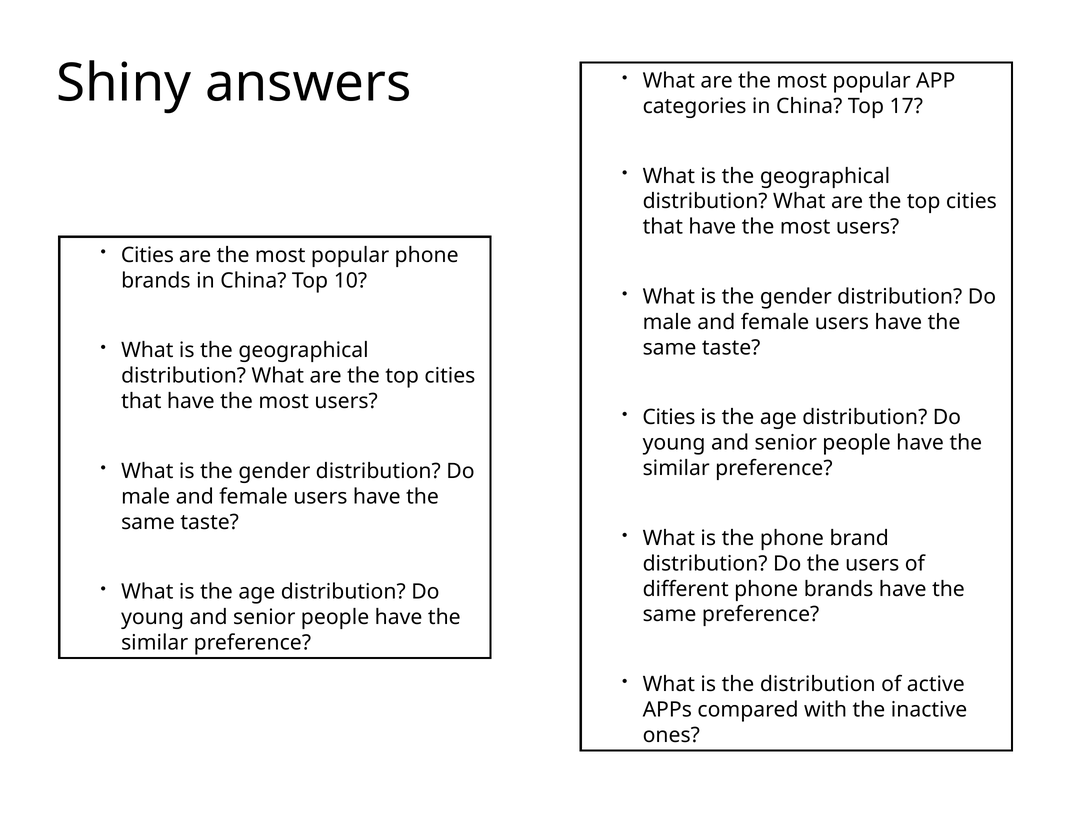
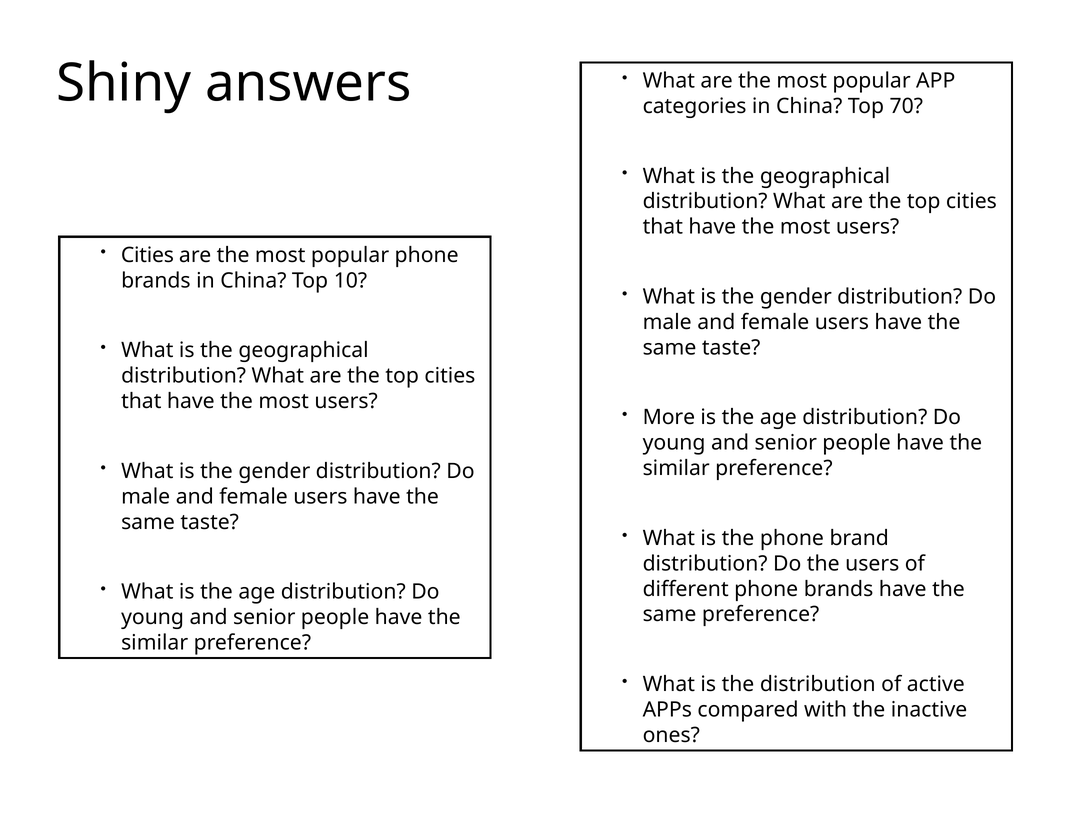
17: 17 -> 70
Cities at (669, 417): Cities -> More
